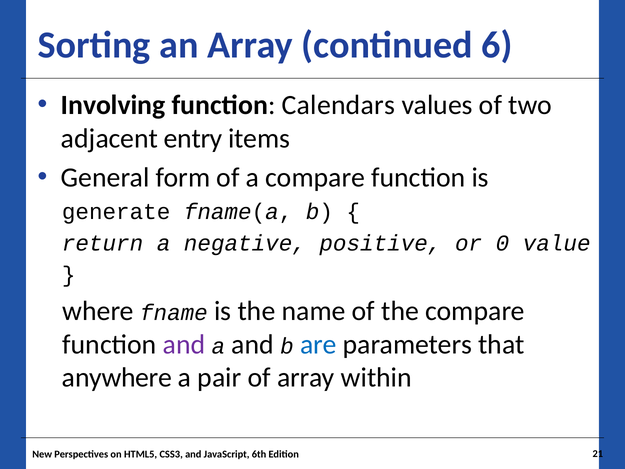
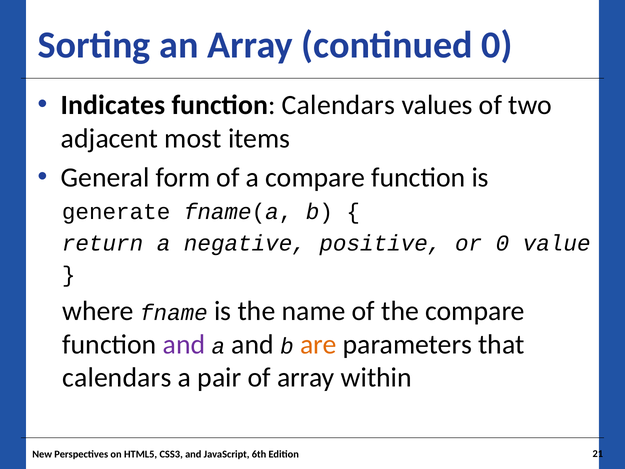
continued 6: 6 -> 0
Involving: Involving -> Indicates
entry: entry -> most
are colour: blue -> orange
anywhere at (117, 378): anywhere -> calendars
